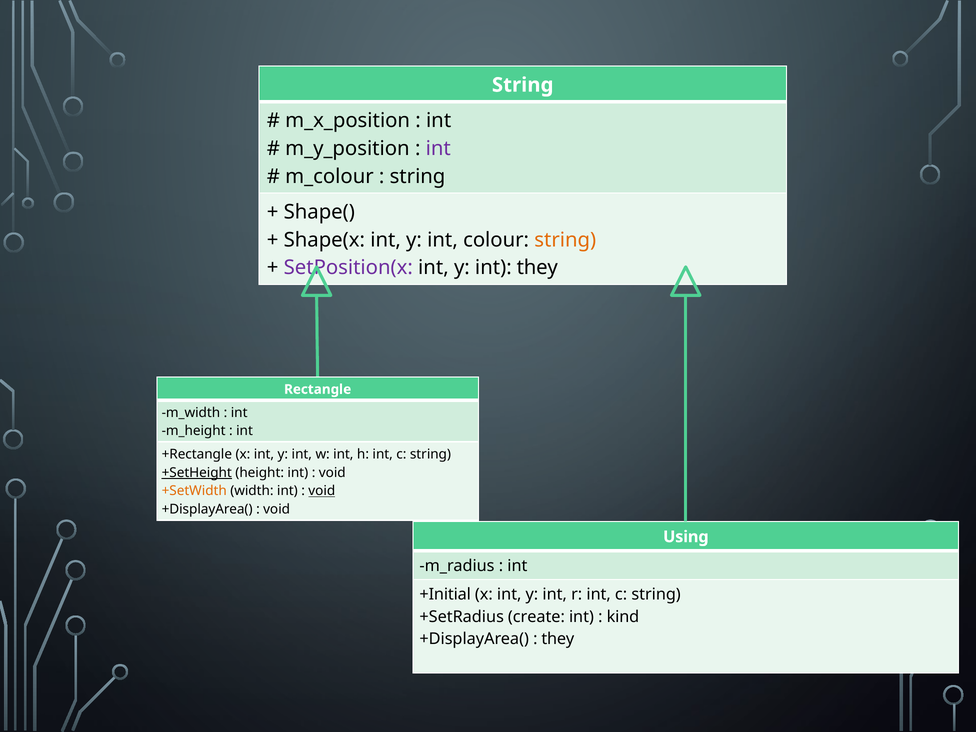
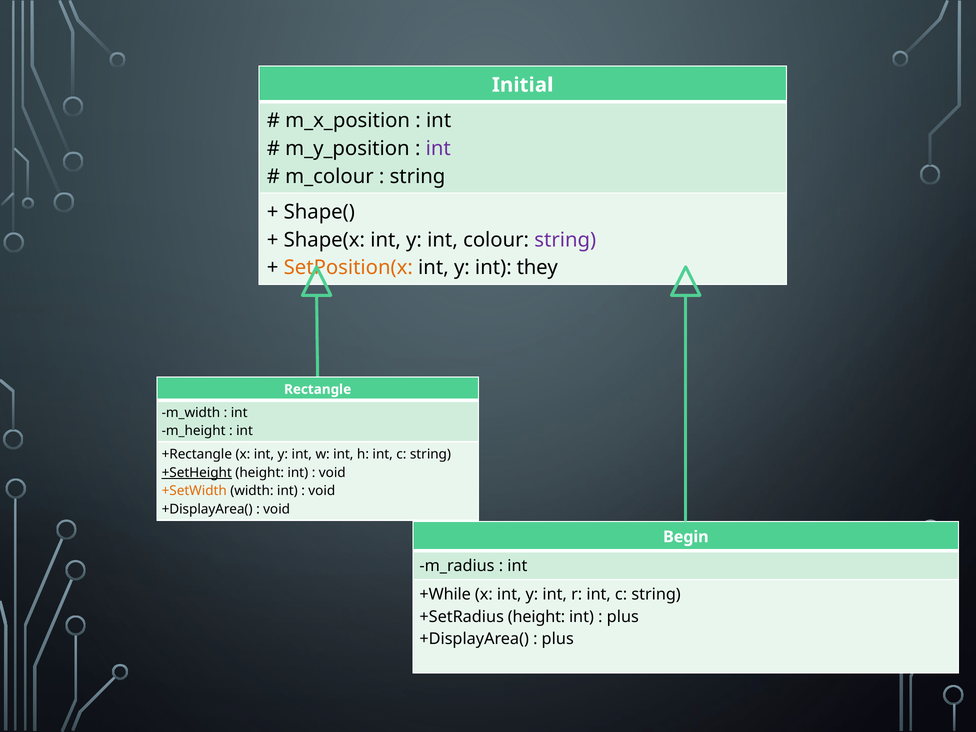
String at (523, 85): String -> Initial
string at (565, 240) colour: orange -> purple
SetPosition(x colour: purple -> orange
void at (322, 491) underline: present -> none
Using: Using -> Begin
+Initial: +Initial -> +While
+SetRadius create: create -> height
kind at (623, 617): kind -> plus
they at (558, 639): they -> plus
